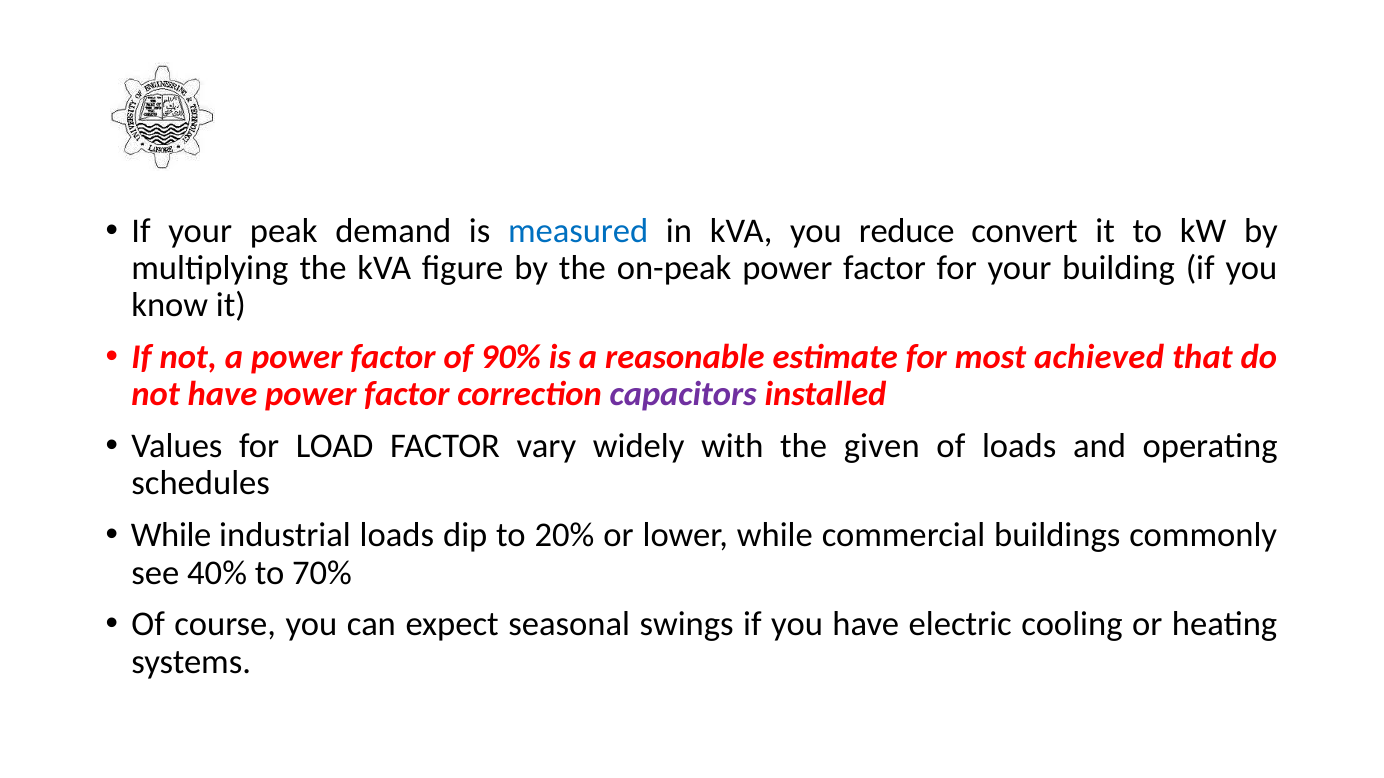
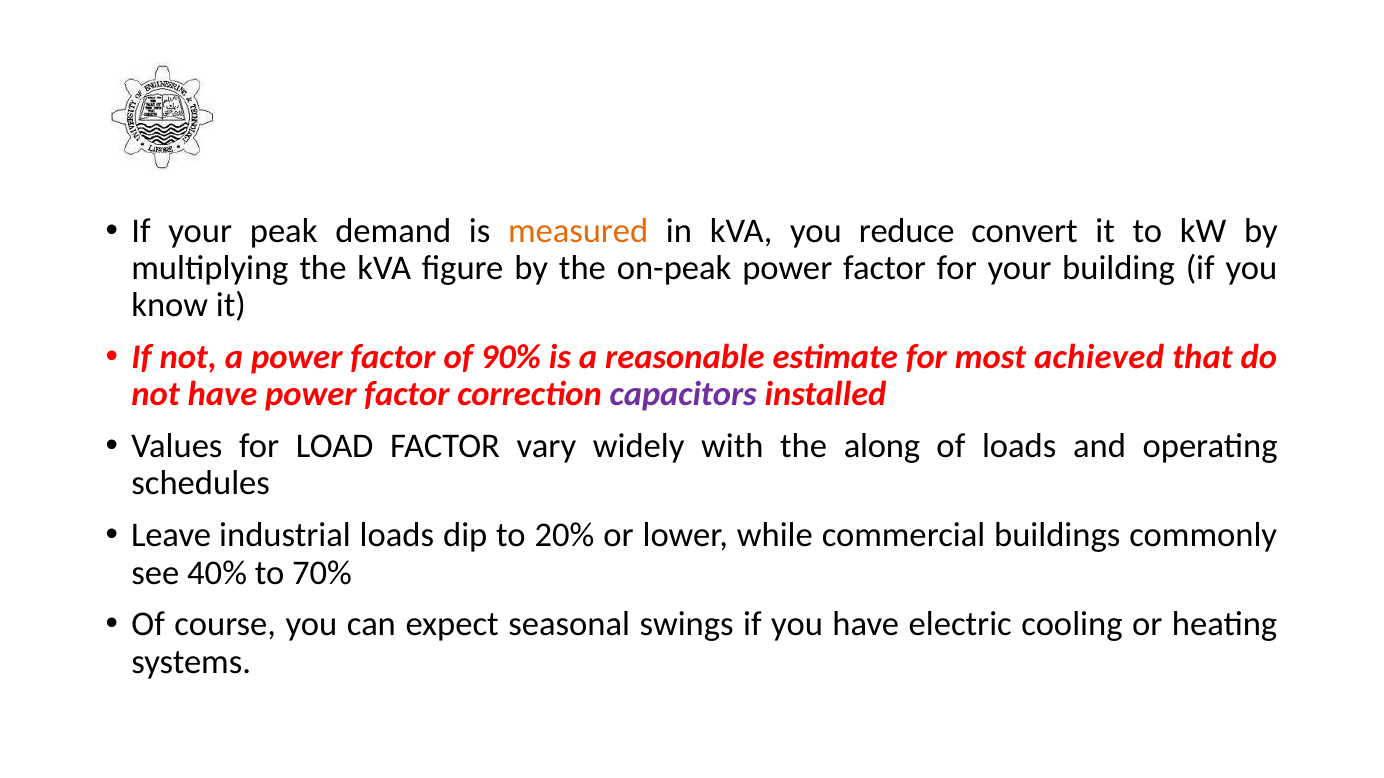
measured colour: blue -> orange
given: given -> along
While at (171, 536): While -> Leave
